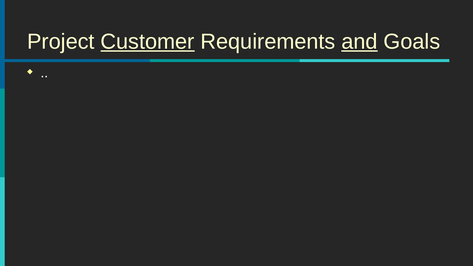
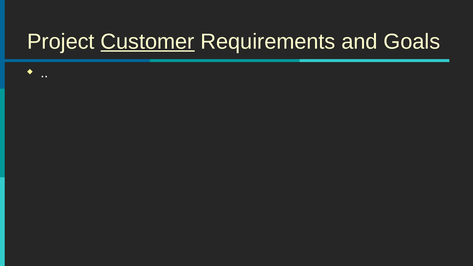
and underline: present -> none
